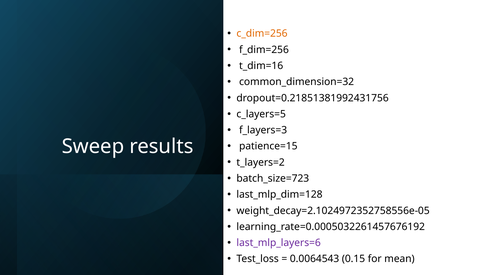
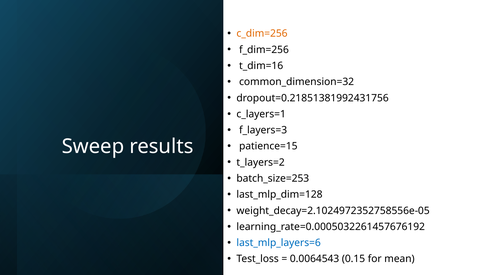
c_layers=5: c_layers=5 -> c_layers=1
batch_size=723: batch_size=723 -> batch_size=253
last_mlp_layers=6 colour: purple -> blue
